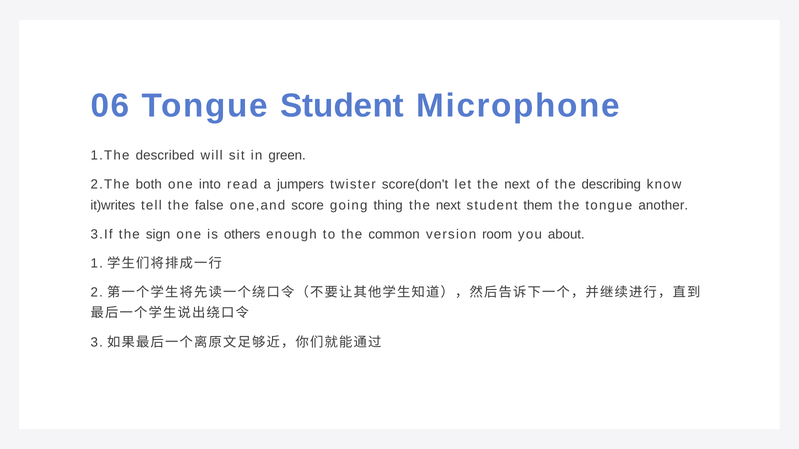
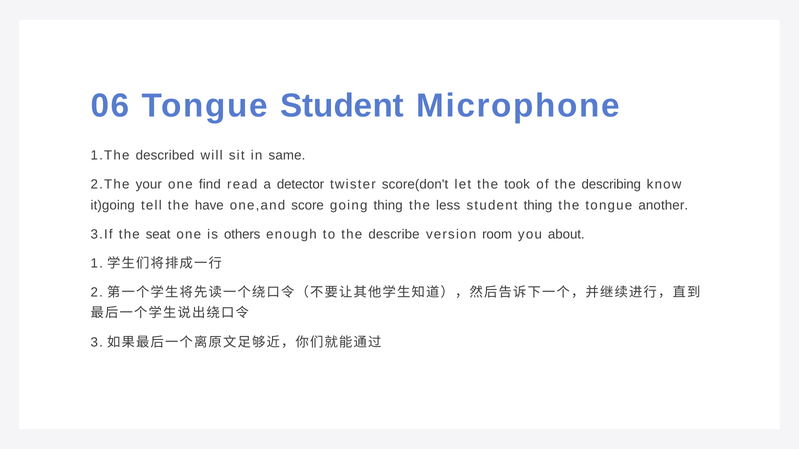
green: green -> same
both: both -> your
into: into -> find
jumpers: jumpers -> detector
let the next: next -> took
it)writes: it)writes -> it)going
false: false -> have
next at (448, 205): next -> less
student them: them -> thing
sign: sign -> seat
common: common -> describe
